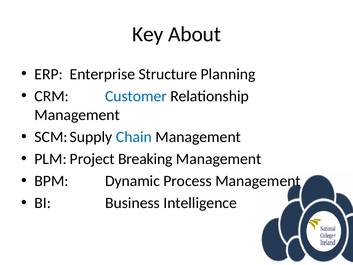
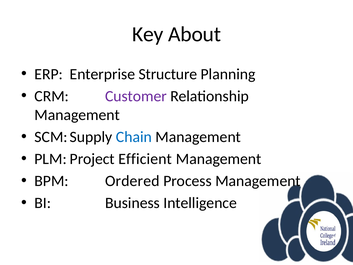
Customer colour: blue -> purple
Breaking: Breaking -> Efficient
Dynamic: Dynamic -> Ordered
